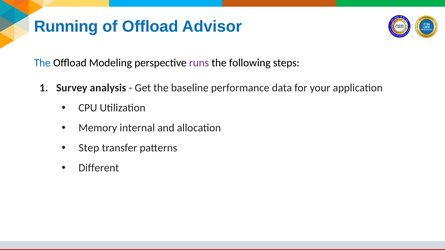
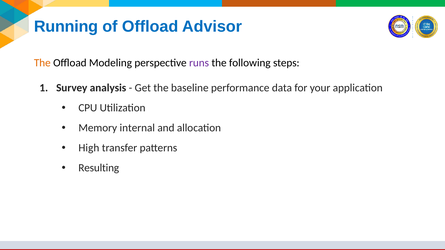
The at (42, 63) colour: blue -> orange
Step: Step -> High
Different: Different -> Resulting
